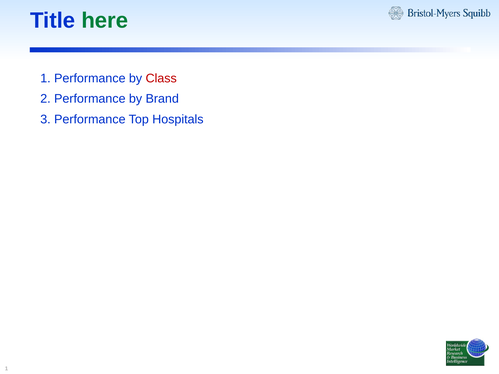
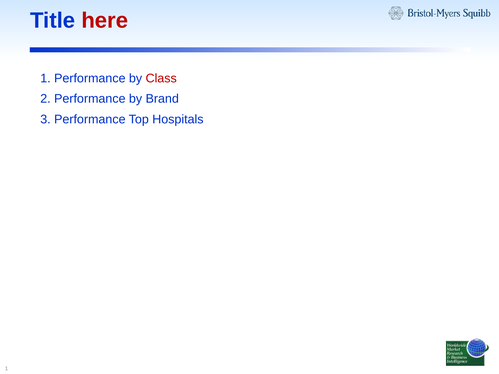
here colour: green -> red
